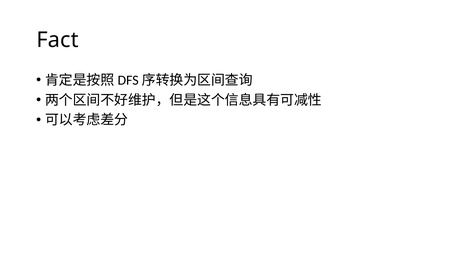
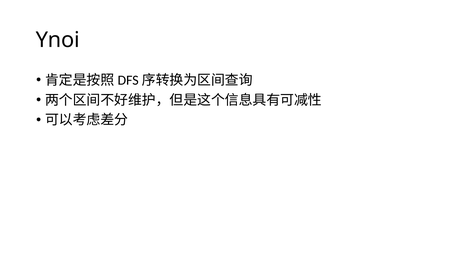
Fact: Fact -> Ynoi
